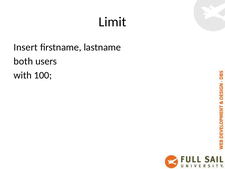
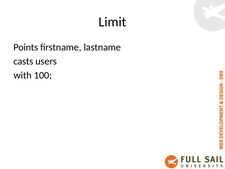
Insert: Insert -> Points
both: both -> casts
